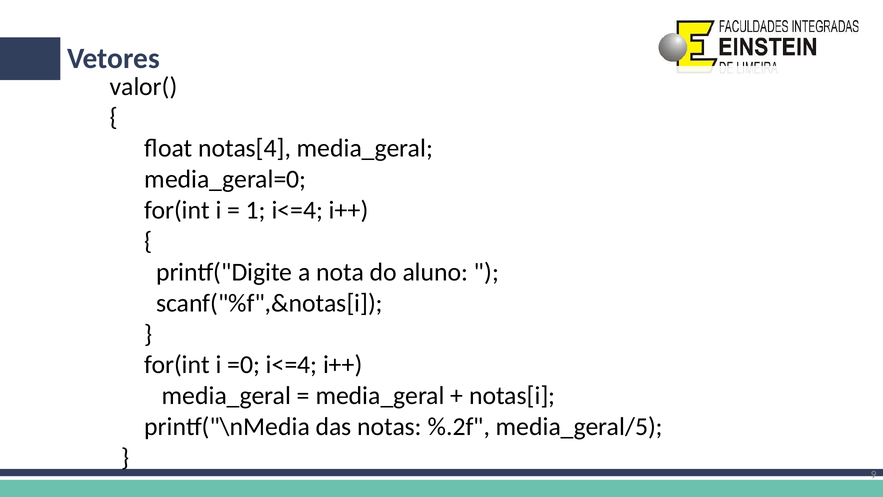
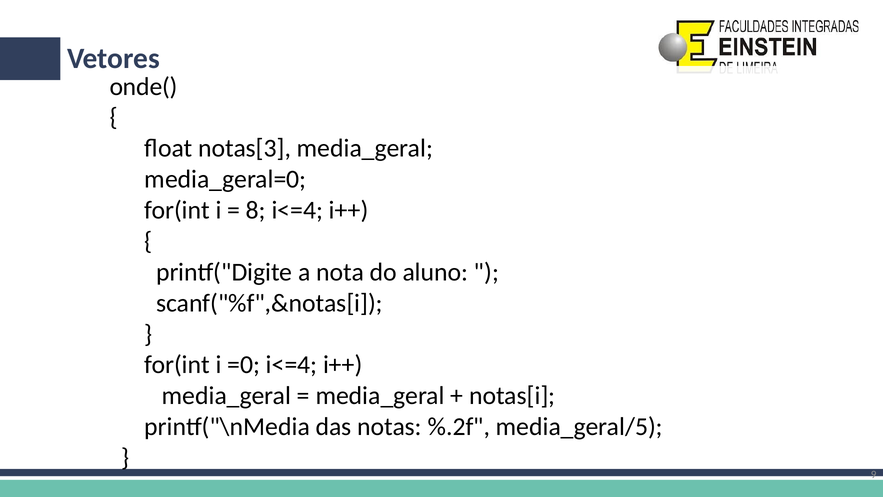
valor(: valor( -> onde(
notas[4: notas[4 -> notas[3
1: 1 -> 8
